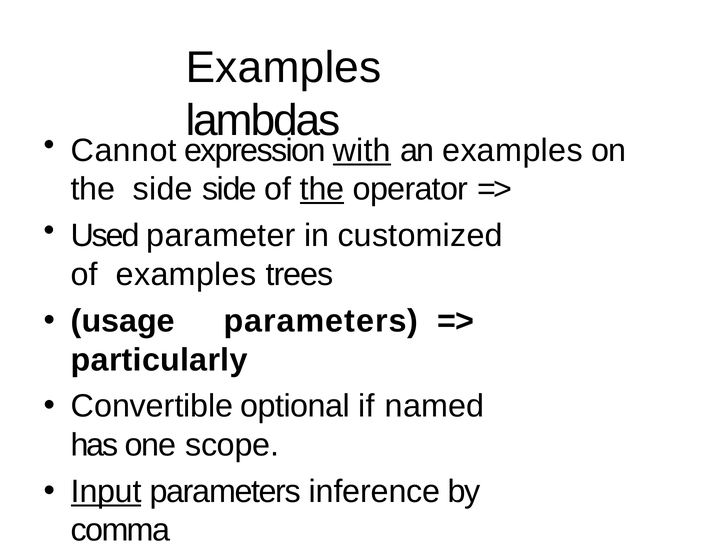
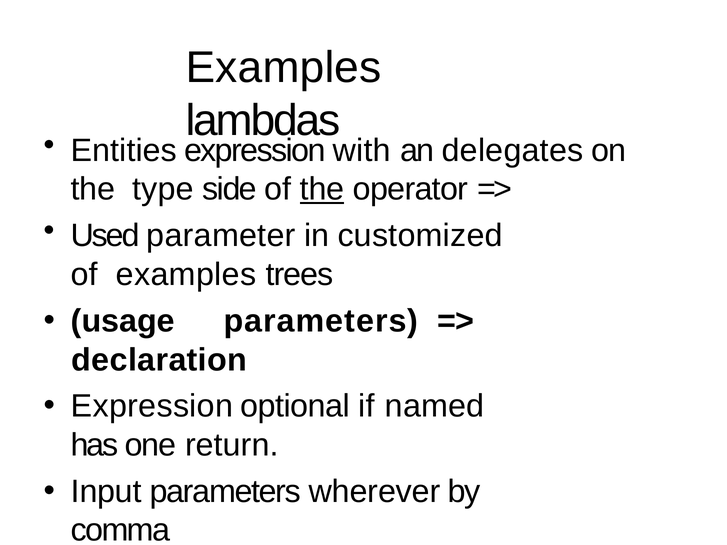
Cannot: Cannot -> Entities
with underline: present -> none
an examples: examples -> delegates
the side: side -> type
particularly: particularly -> declaration
Convertible at (152, 406): Convertible -> Expression
scope: scope -> return
Input underline: present -> none
inference: inference -> wherever
